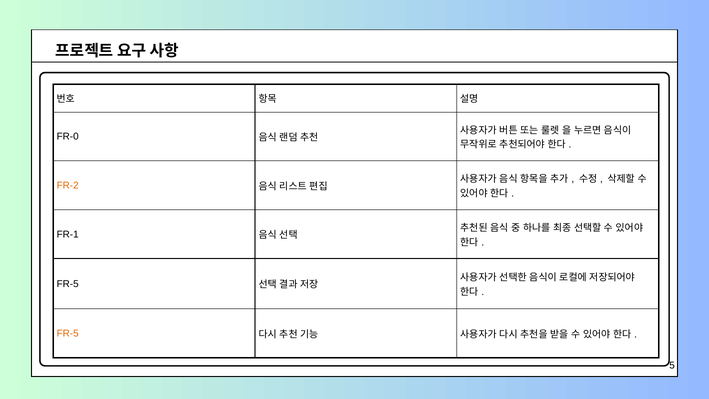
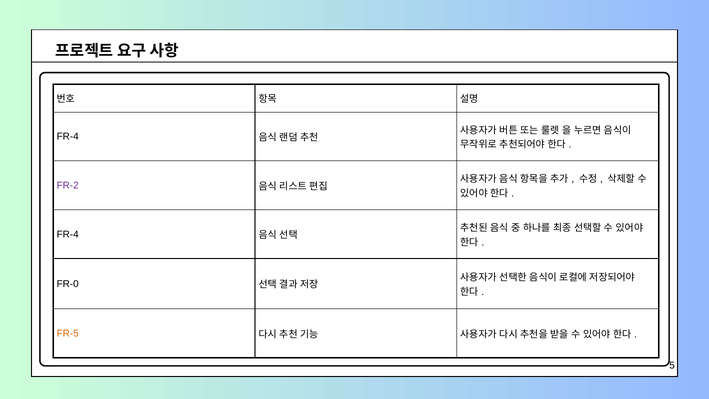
FR-0 at (68, 137): FR-0 -> FR-4
FR-2 colour: orange -> purple
FR-1 at (68, 234): FR-1 -> FR-4
FR-5 at (68, 284): FR-5 -> FR-0
